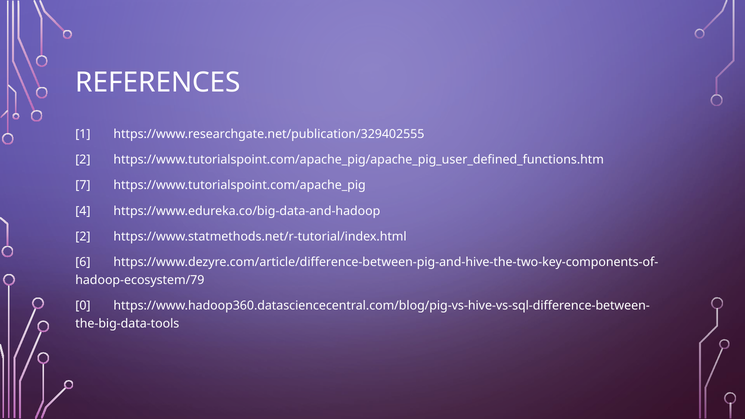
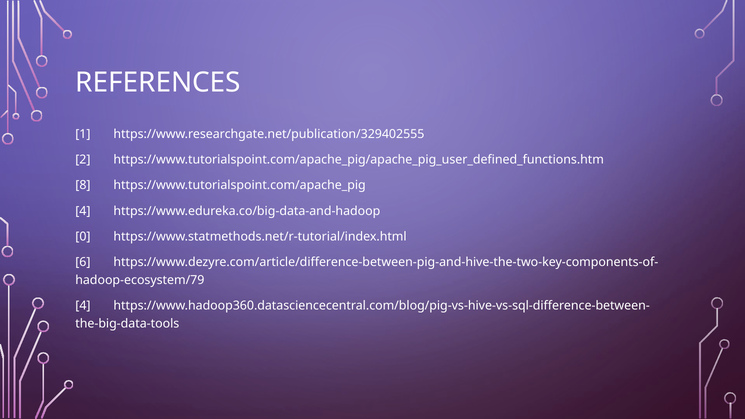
7: 7 -> 8
2 at (83, 237): 2 -> 0
0 at (83, 306): 0 -> 4
